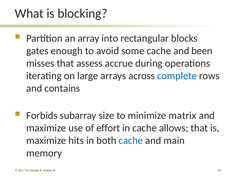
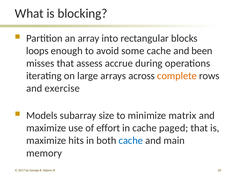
gates: gates -> loops
complete colour: blue -> orange
contains: contains -> exercise
Forbids: Forbids -> Models
allows: allows -> paged
